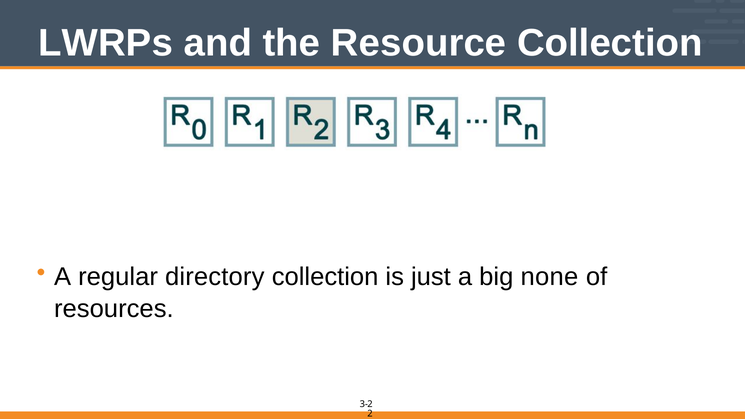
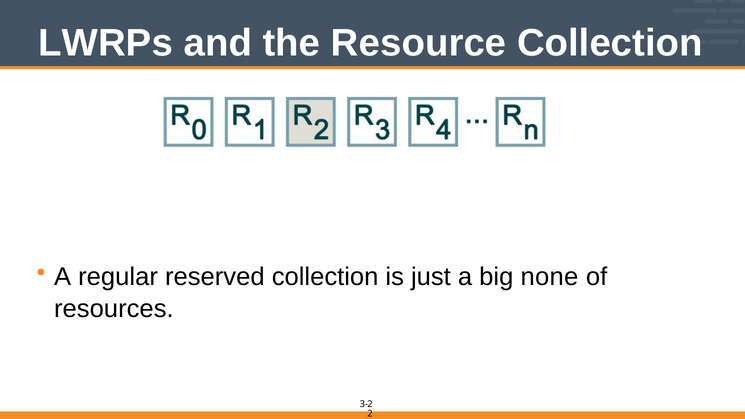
directory: directory -> reserved
